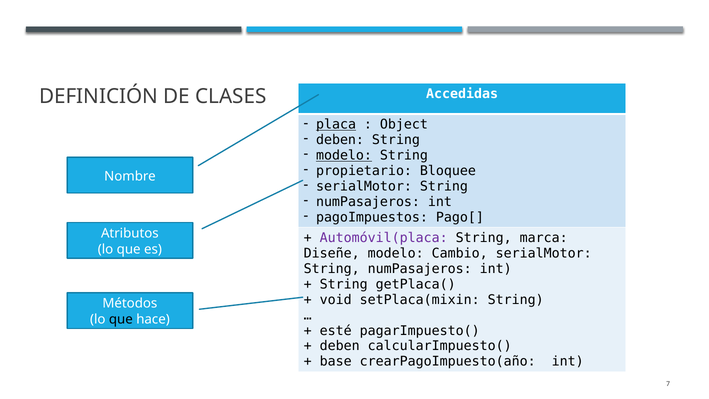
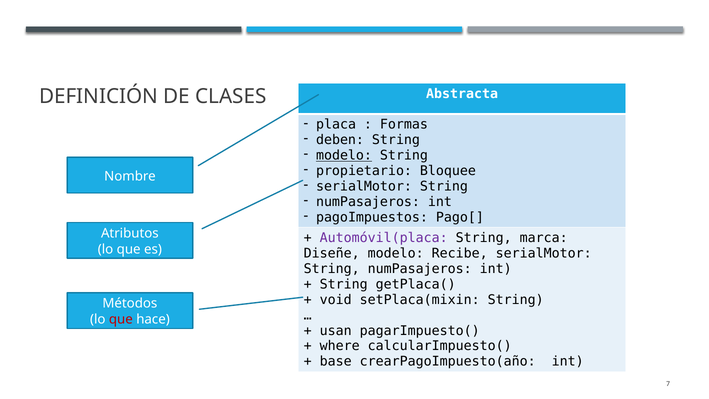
Accedidas: Accedidas -> Abstracta
placa underline: present -> none
Object: Object -> Formas
Cambio: Cambio -> Recibe
que at (121, 319) colour: black -> red
esté: esté -> usan
deben at (340, 346): deben -> where
